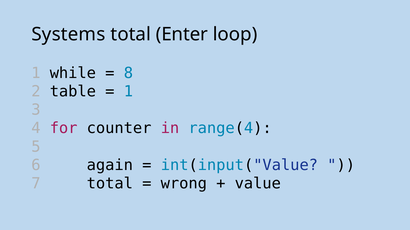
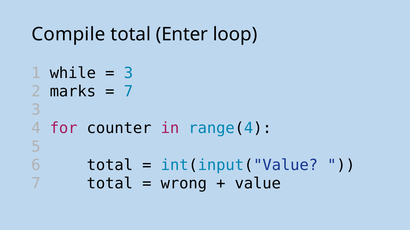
Systems: Systems -> Compile
8 at (128, 73): 8 -> 3
table: table -> marks
1 at (128, 92): 1 -> 7
6 again: again -> total
